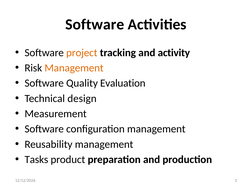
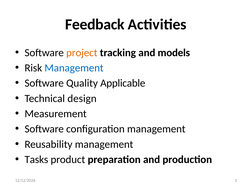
Software at (95, 24): Software -> Feedback
activity: activity -> models
Management at (74, 68) colour: orange -> blue
Evaluation: Evaluation -> Applicable
